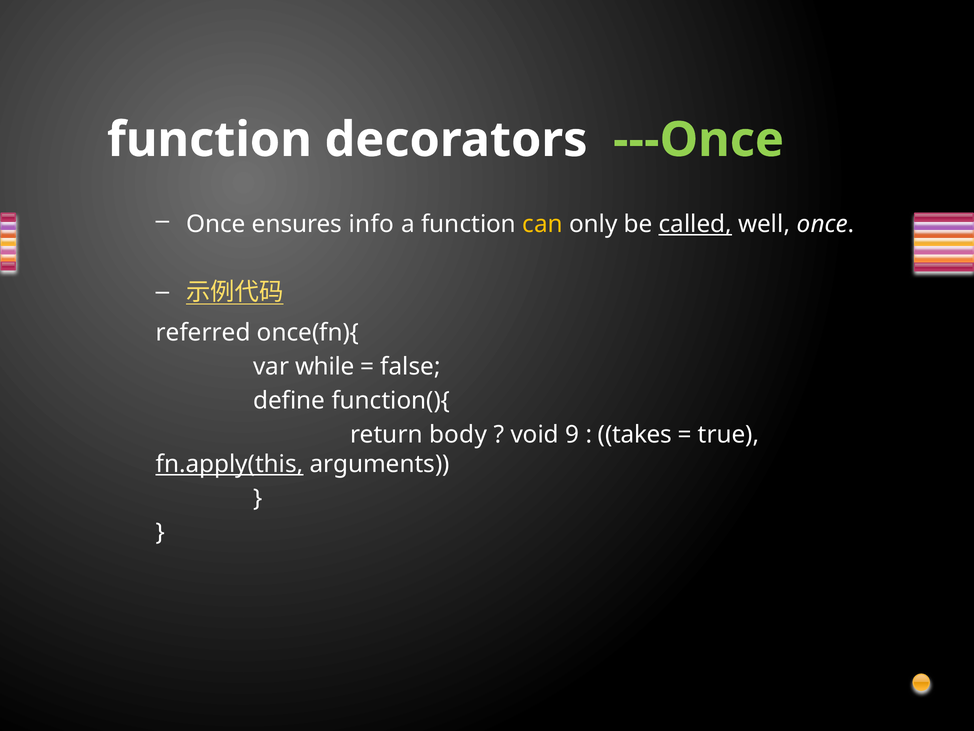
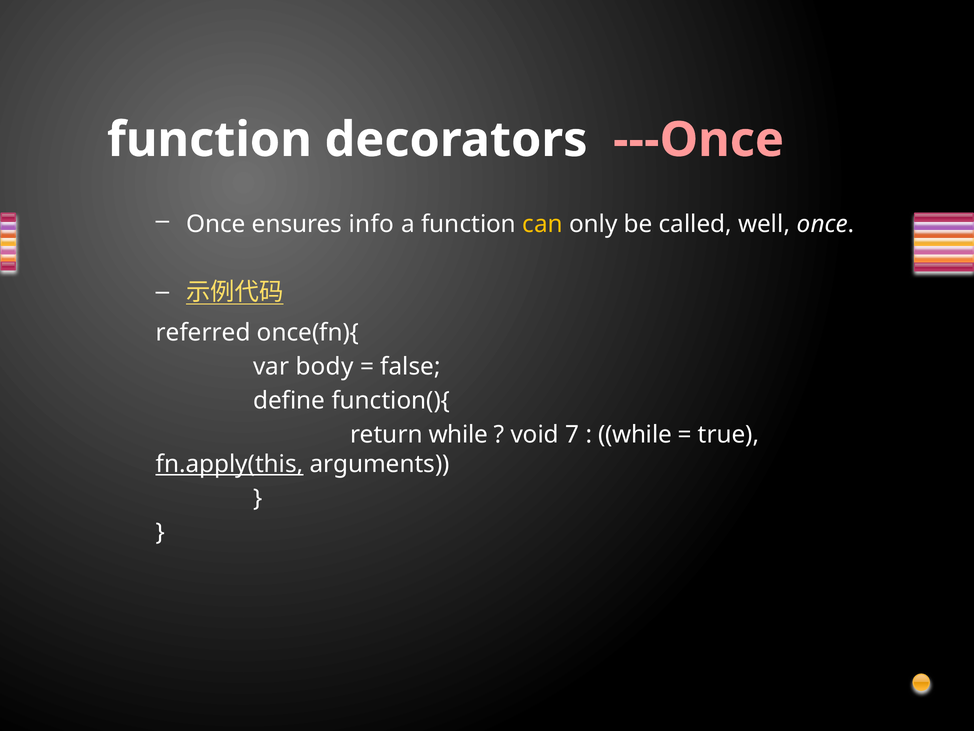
---Once colour: light green -> pink
called underline: present -> none
while: while -> body
return body: body -> while
9: 9 -> 7
takes at (635, 435): takes -> while
